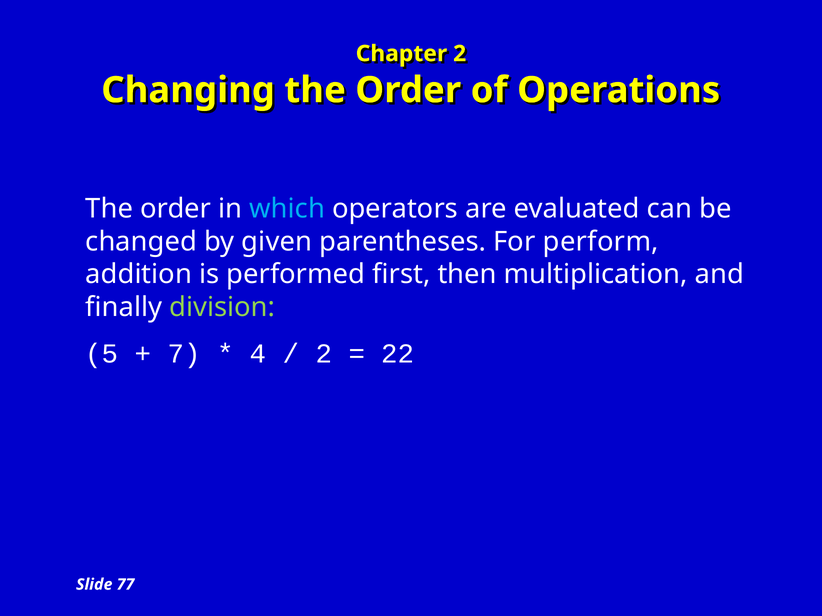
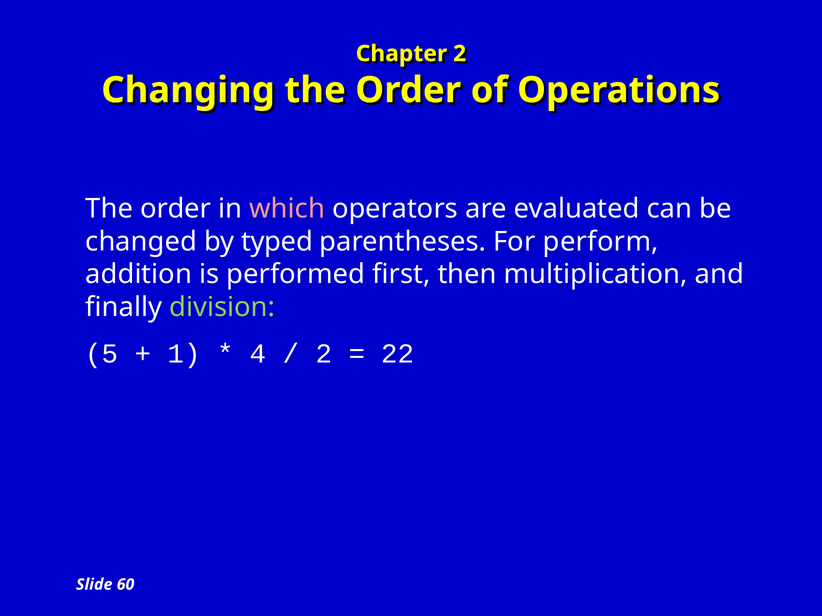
which colour: light blue -> pink
given: given -> typed
7: 7 -> 1
77: 77 -> 60
